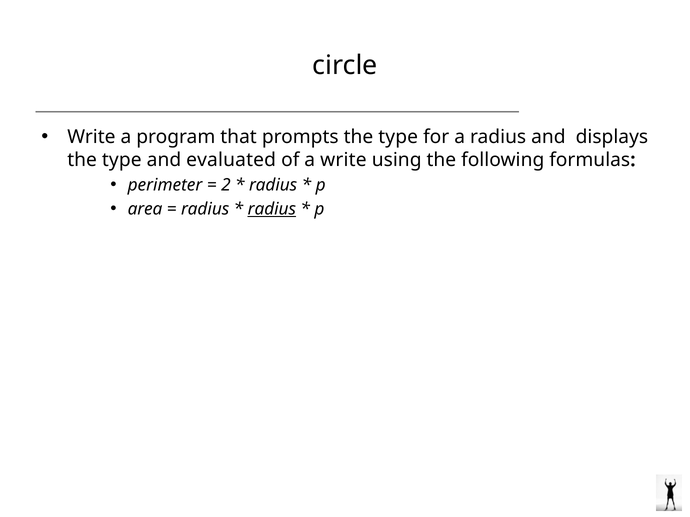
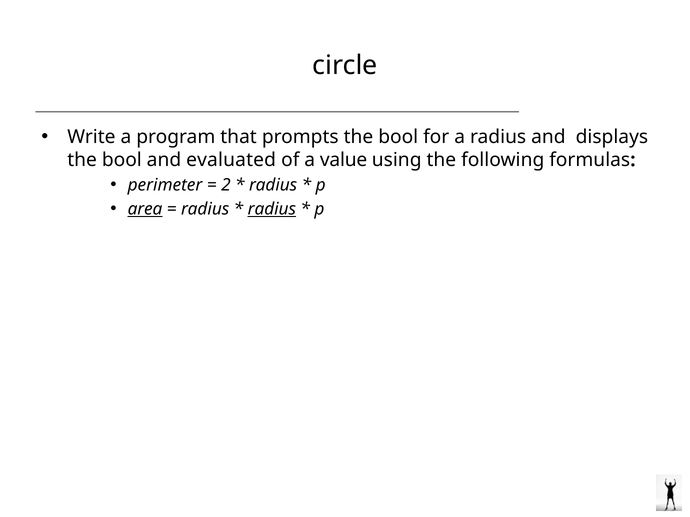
prompts the type: type -> bool
type at (122, 160): type -> bool
a write: write -> value
area underline: none -> present
